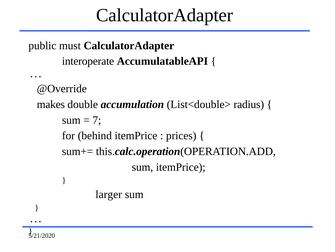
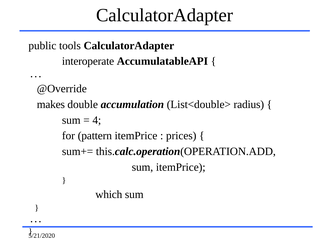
must: must -> tools
7: 7 -> 4
behind: behind -> pattern
larger: larger -> which
